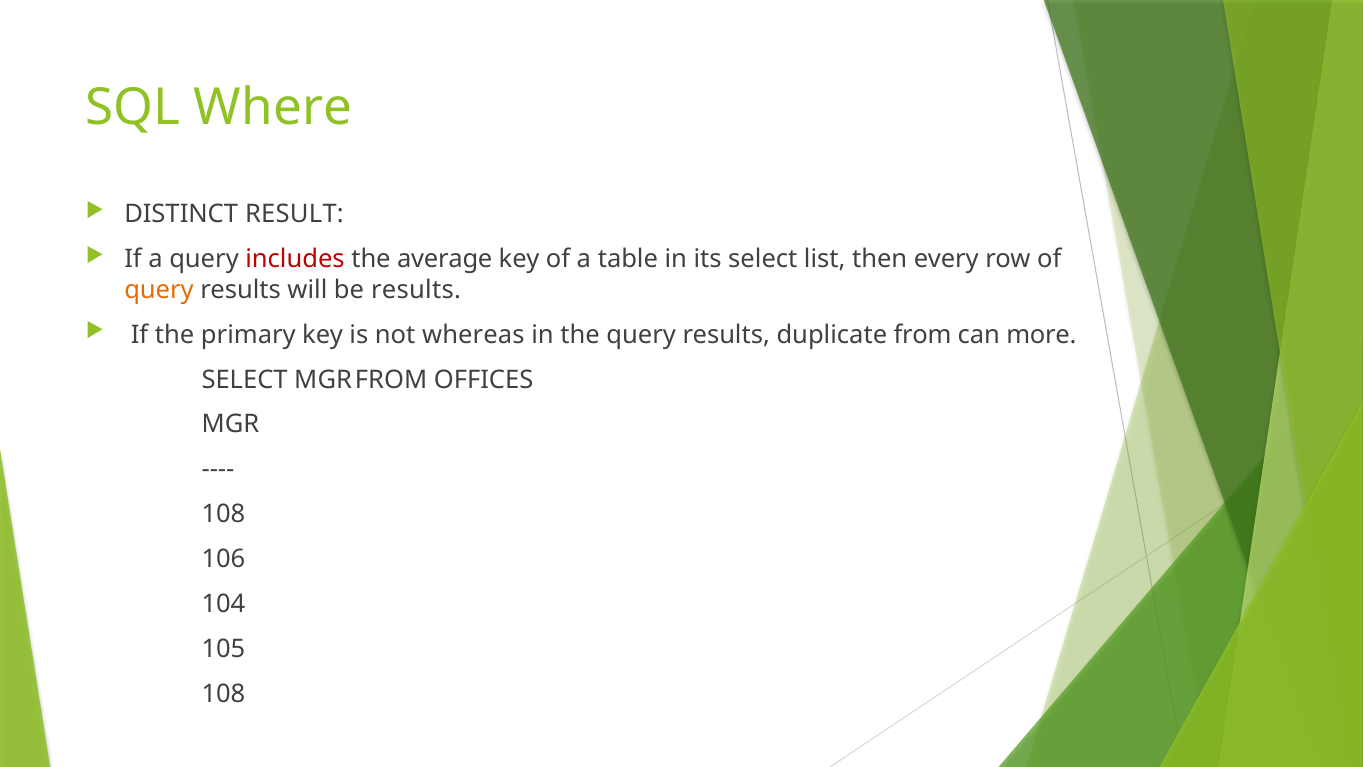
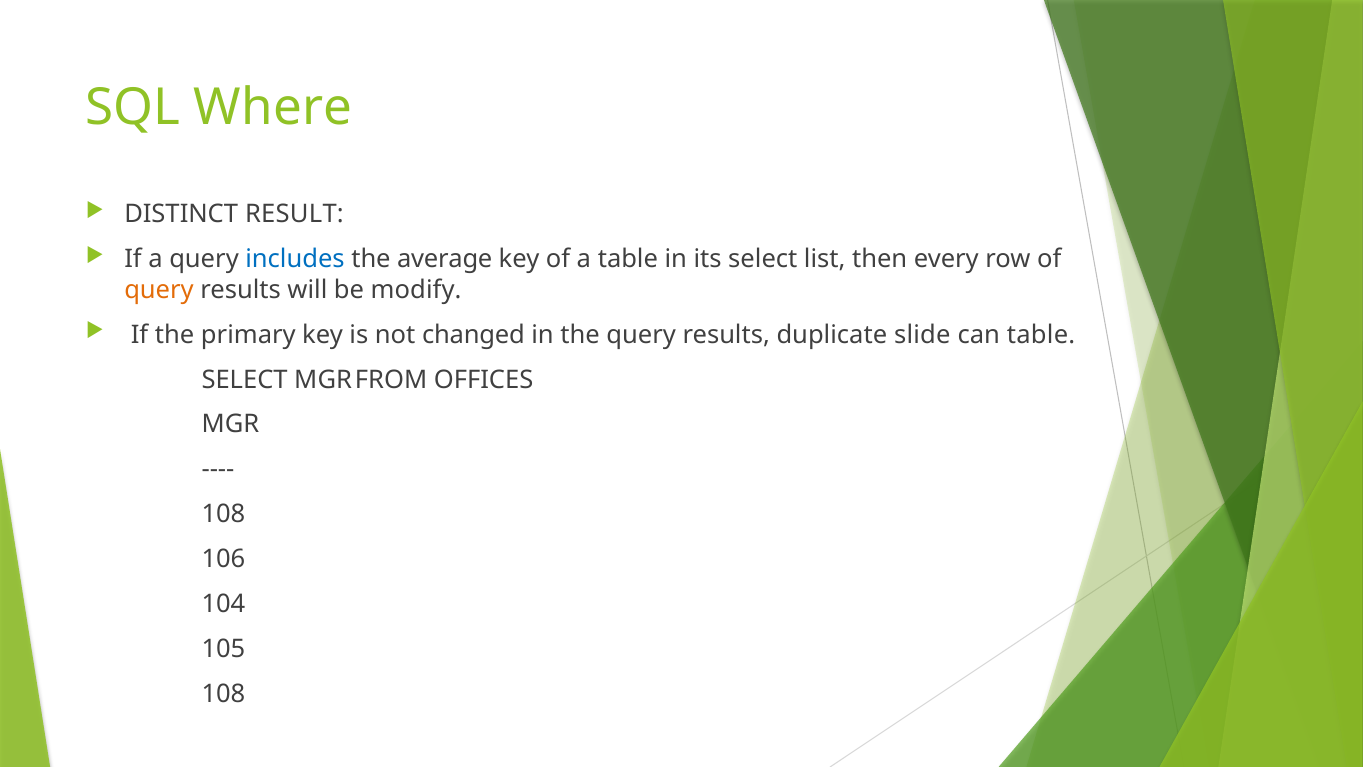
includes colour: red -> blue
be results: results -> modify
whereas: whereas -> changed
from: from -> slide
can more: more -> table
